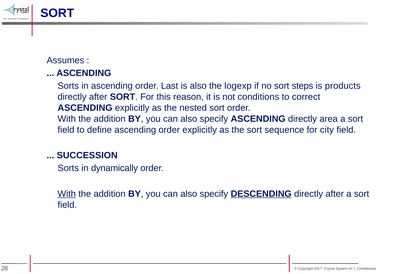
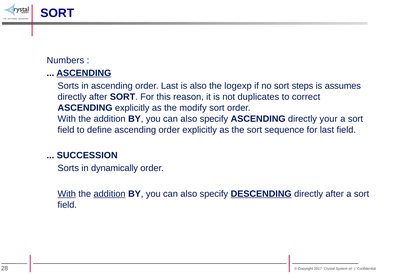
Assumes: Assumes -> Numbers
ASCENDING at (84, 73) underline: none -> present
products: products -> assumes
conditions: conditions -> duplicates
nested: nested -> modify
area: area -> your
for city: city -> last
addition at (110, 194) underline: none -> present
